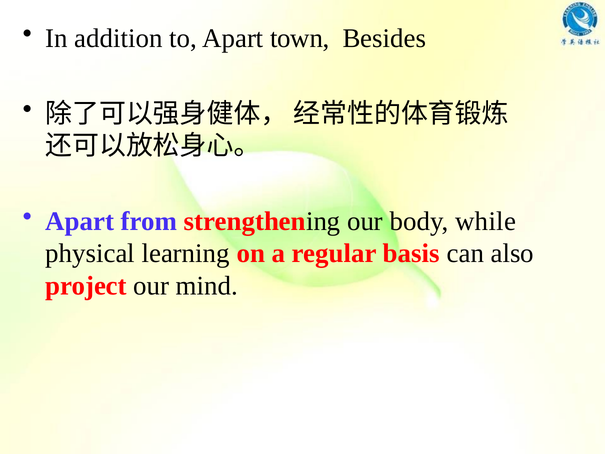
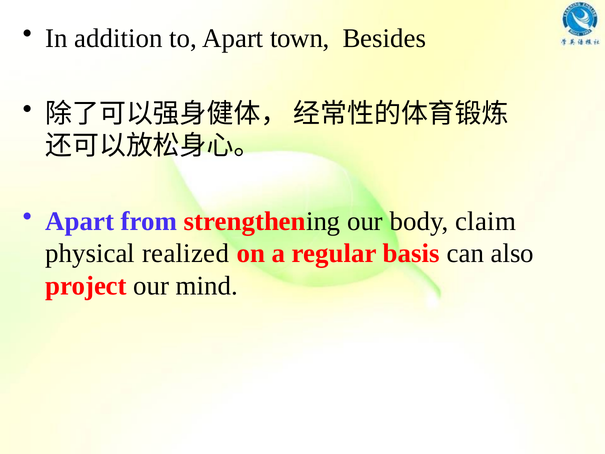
while: while -> claim
learning: learning -> realized
